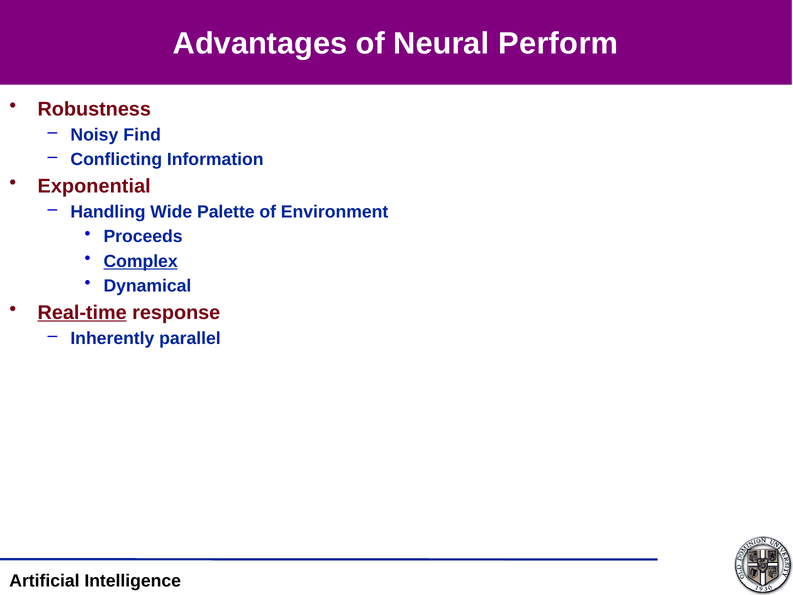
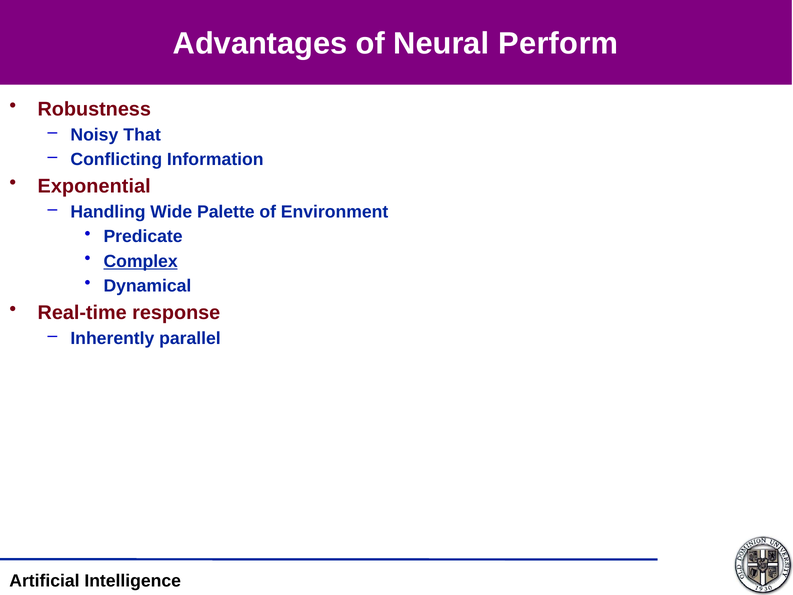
Find: Find -> That
Proceeds: Proceeds -> Predicate
Real-time underline: present -> none
